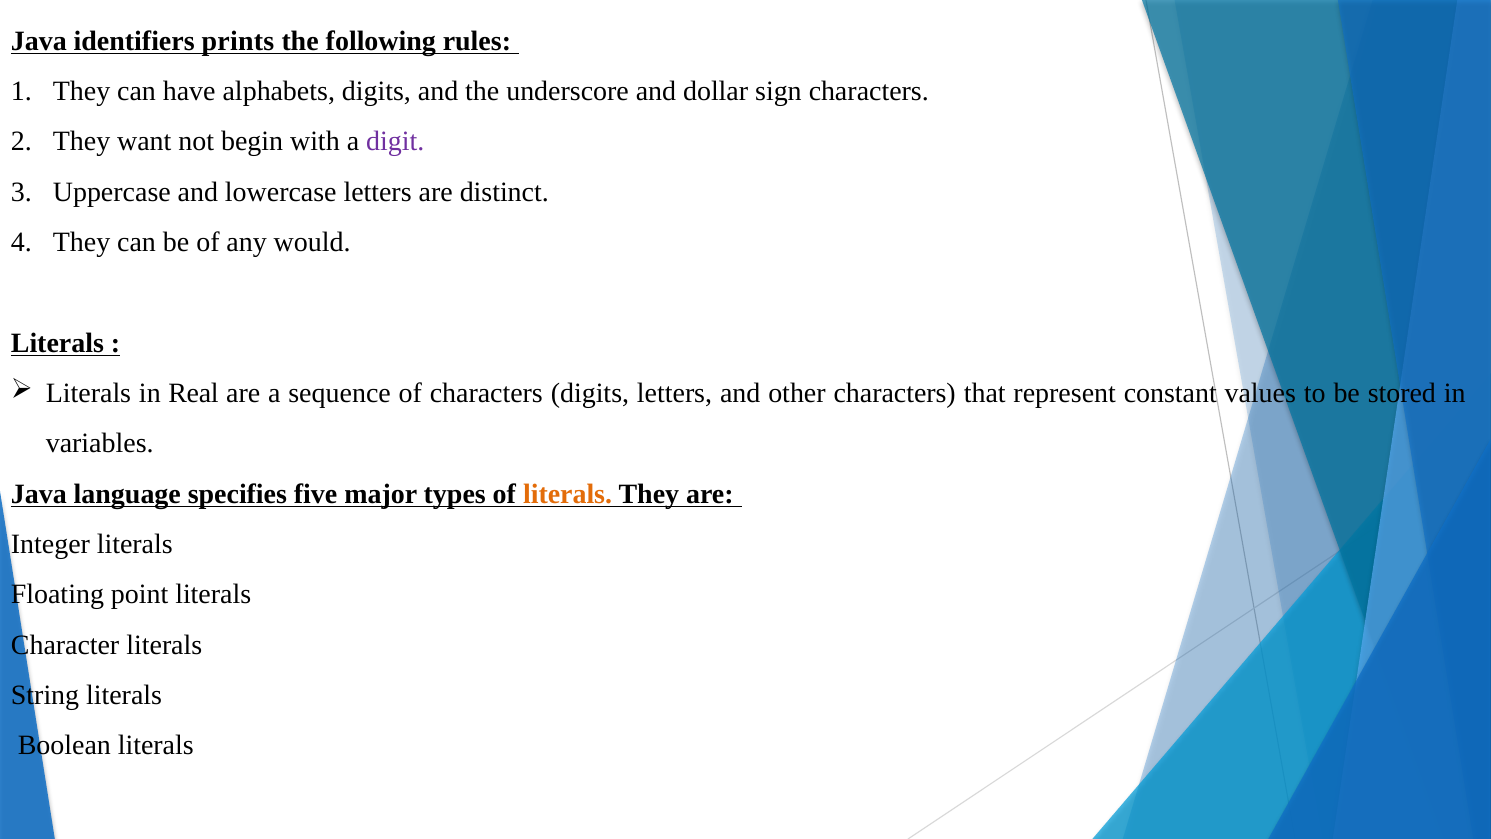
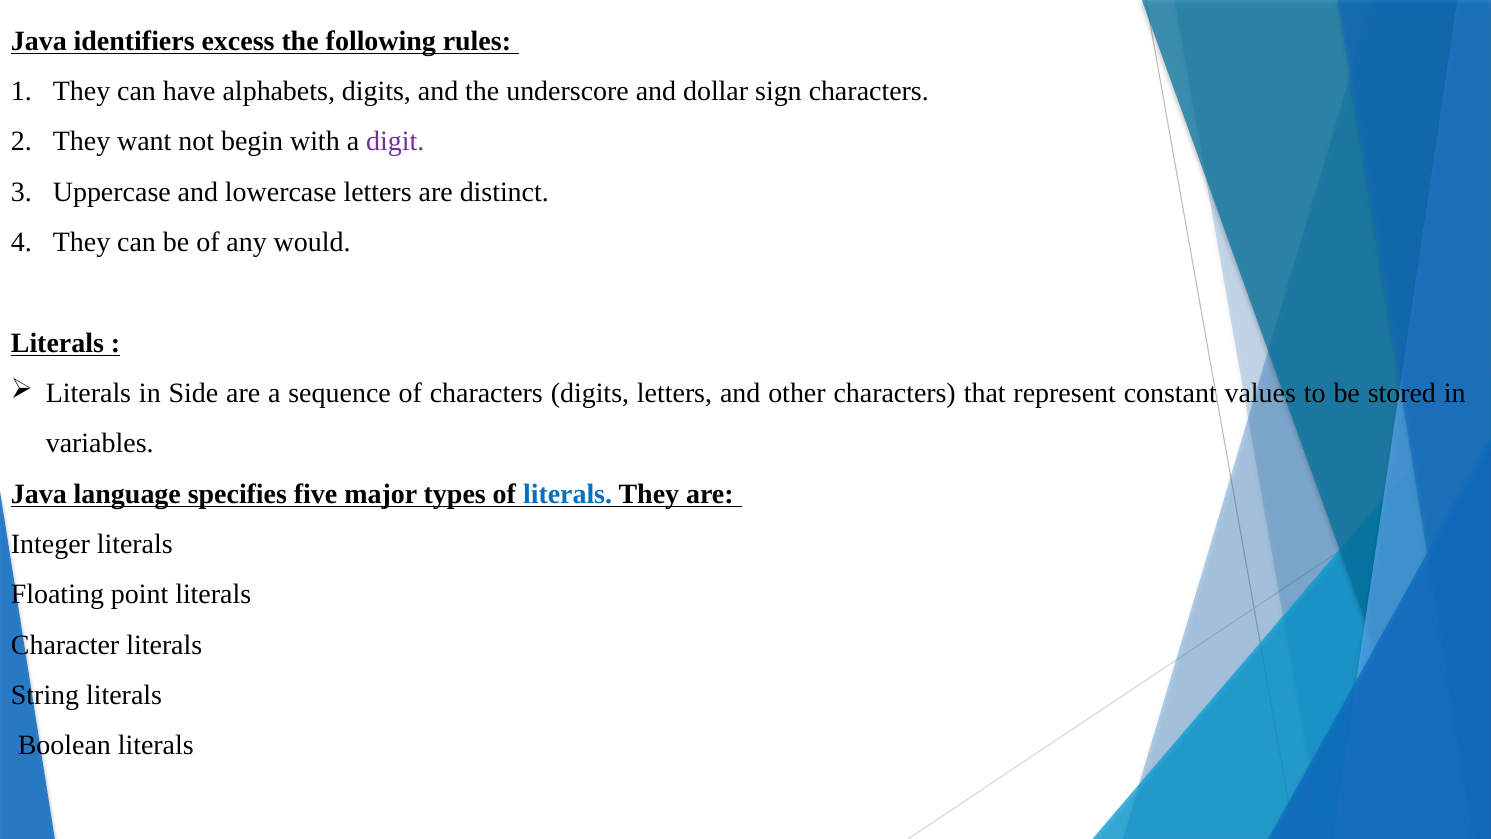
prints: prints -> excess
Real: Real -> Side
literals at (568, 494) colour: orange -> blue
